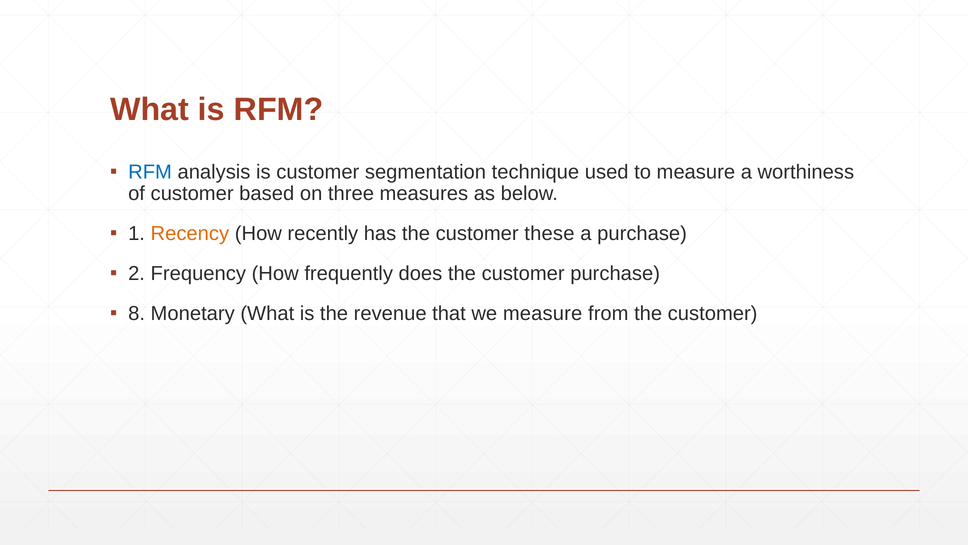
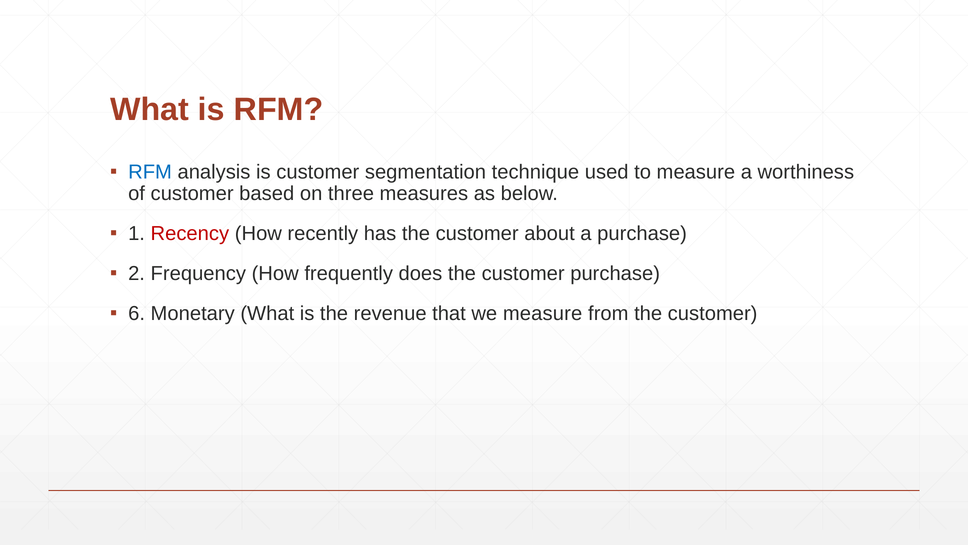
Recency colour: orange -> red
these: these -> about
8: 8 -> 6
